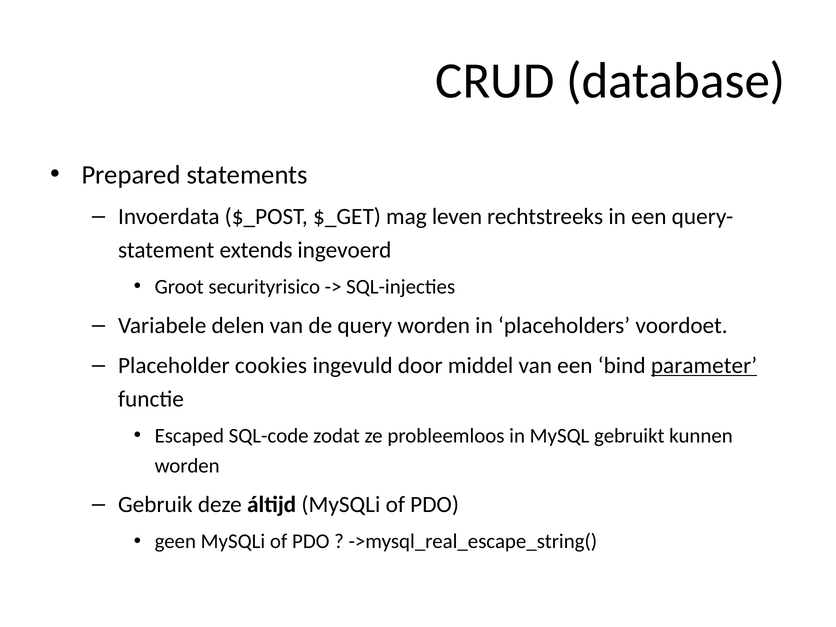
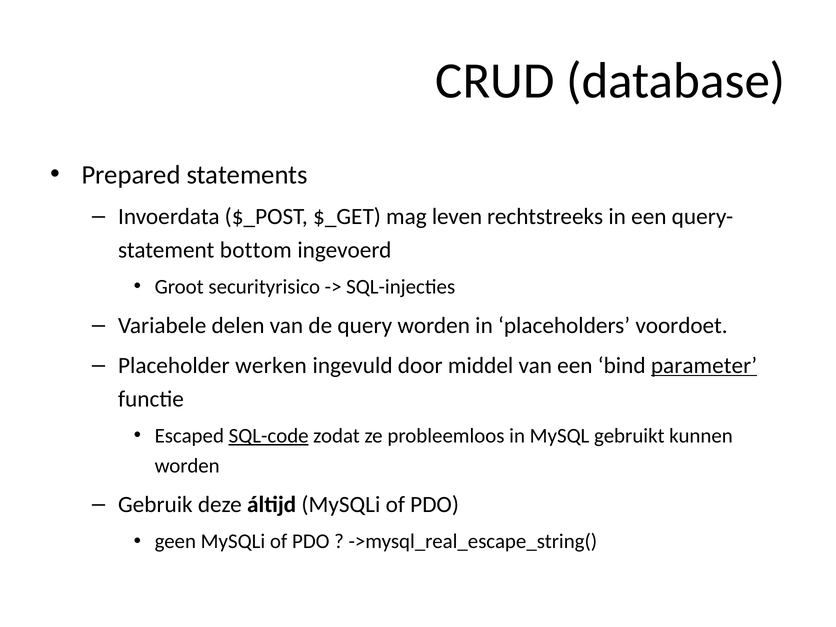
extends: extends -> bottom
cookies: cookies -> werken
SQL-code underline: none -> present
